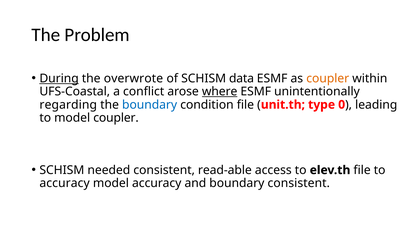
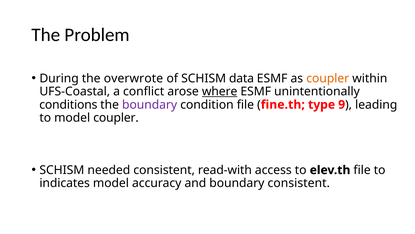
During underline: present -> none
regarding: regarding -> conditions
boundary at (150, 104) colour: blue -> purple
unit.th: unit.th -> fine.th
0: 0 -> 9
read-able: read-able -> read-with
accuracy at (65, 183): accuracy -> indicates
